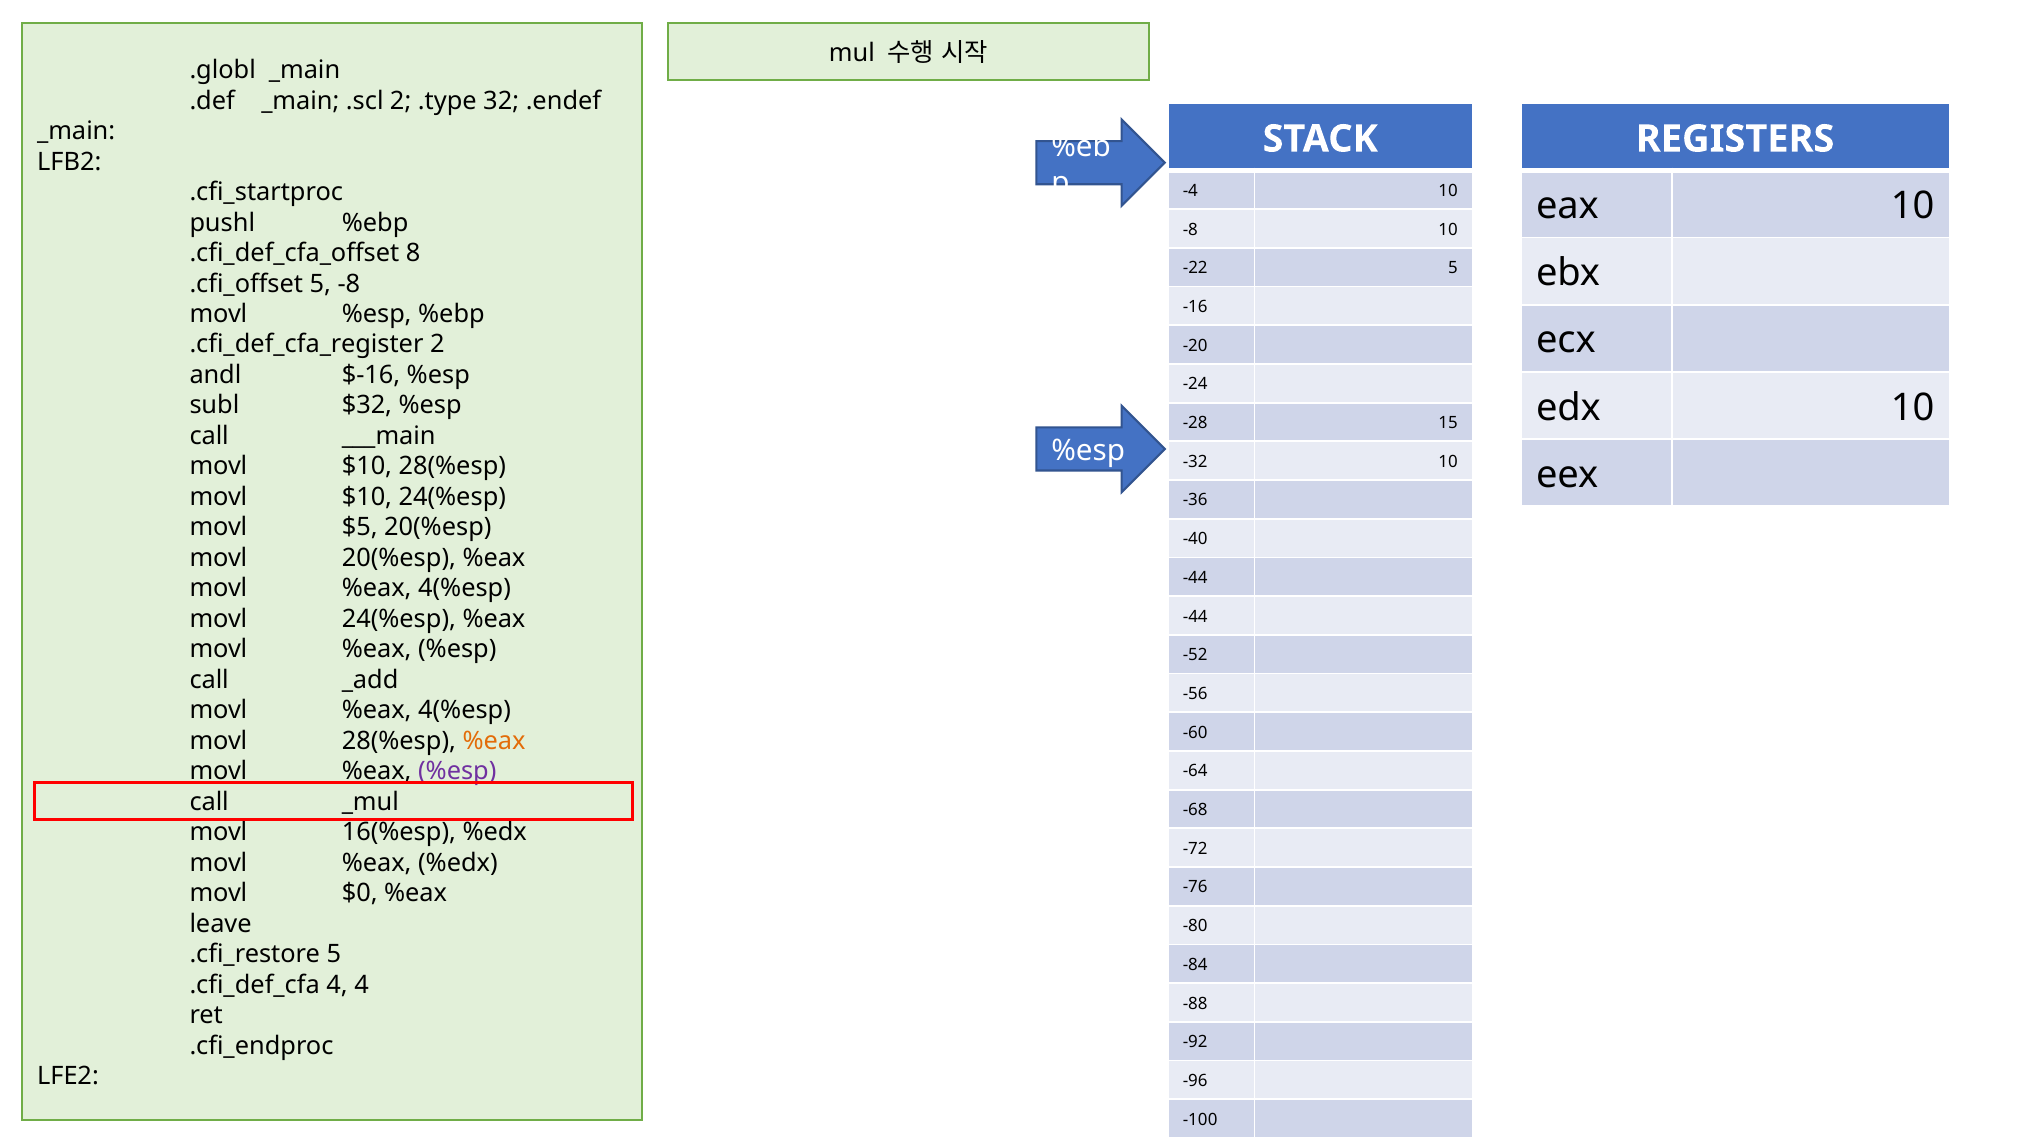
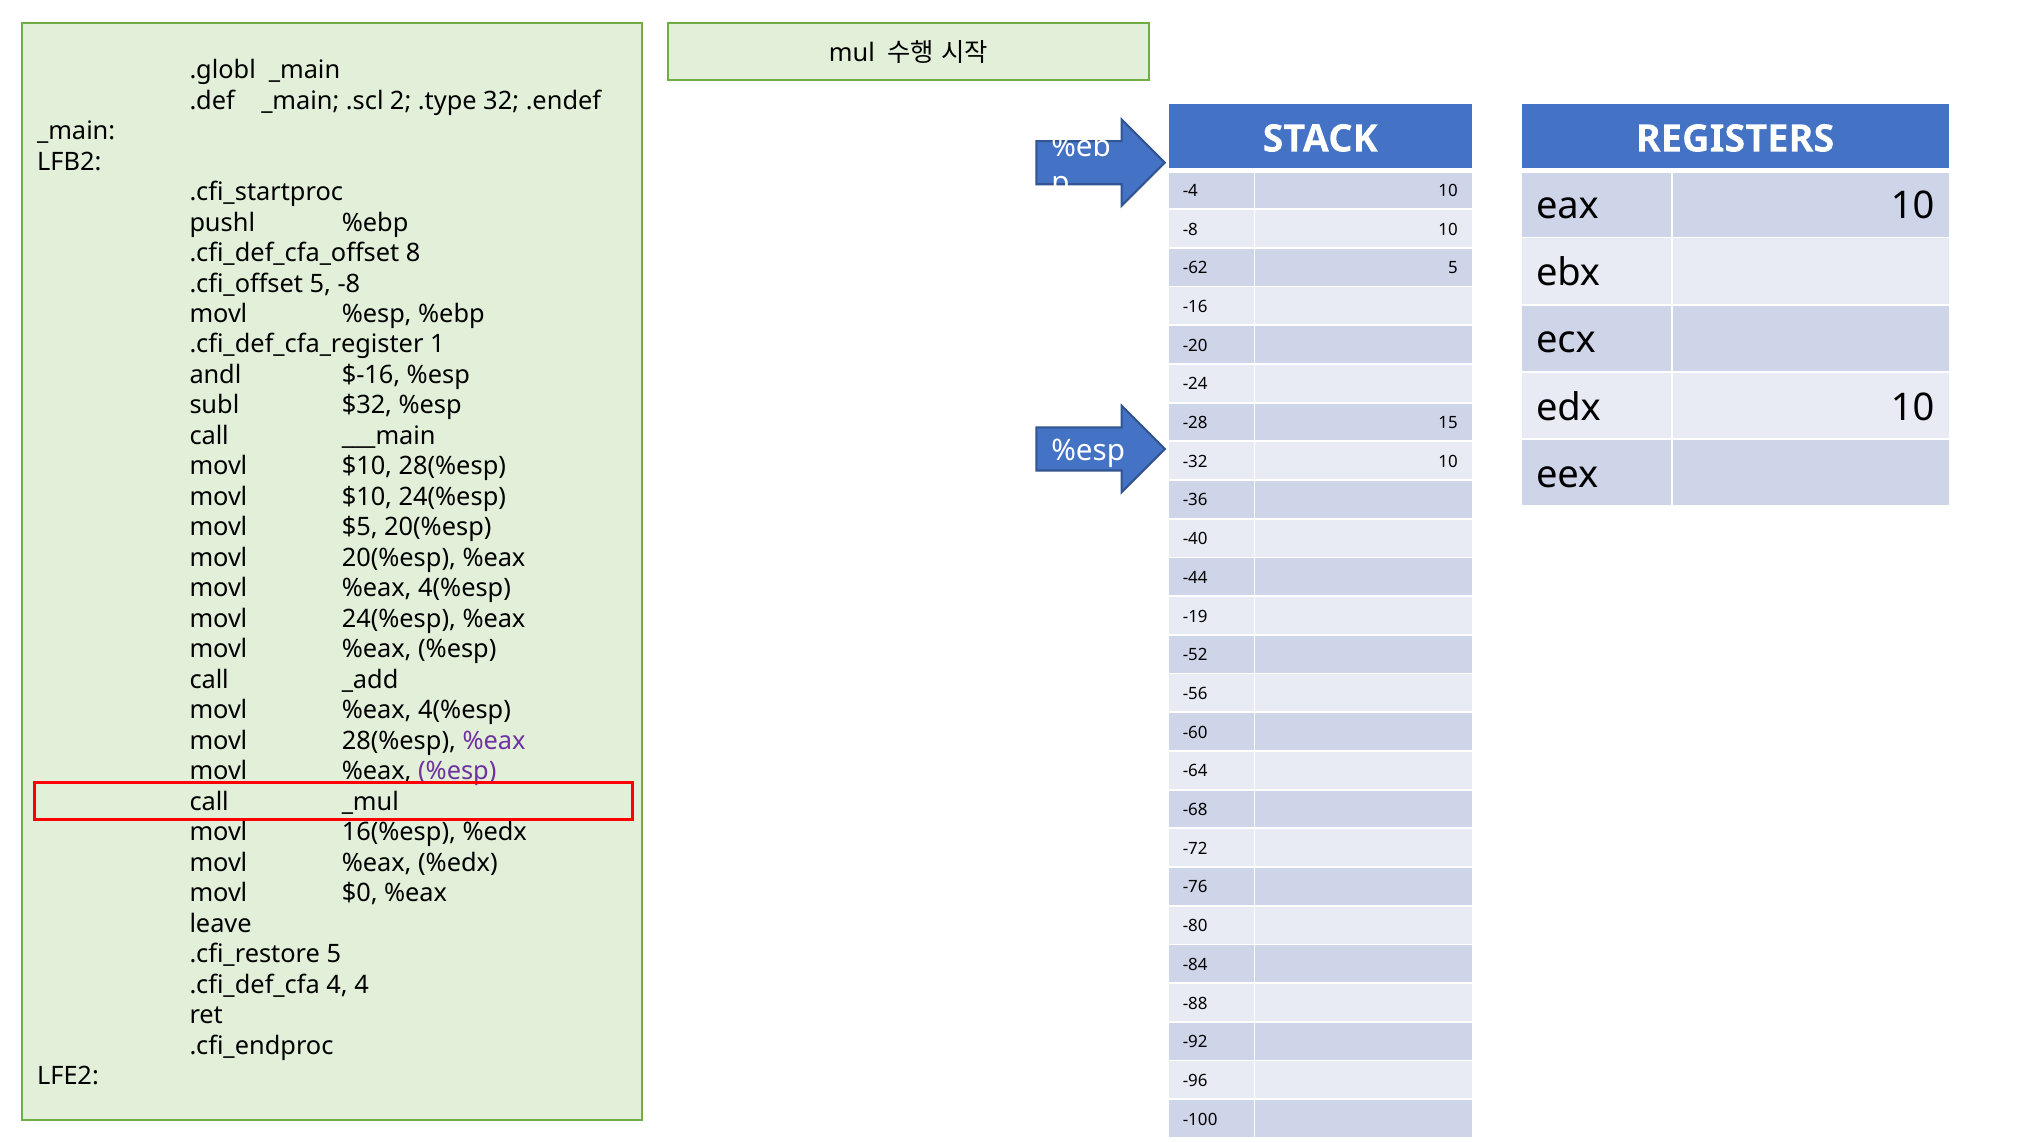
-22: -22 -> -62
.cfi_def_cfa_register 2: 2 -> 1
-44 at (1195, 616): -44 -> -19
%eax at (494, 740) colour: orange -> purple
